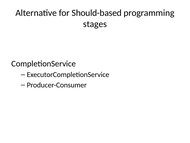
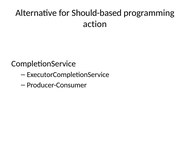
stages: stages -> action
